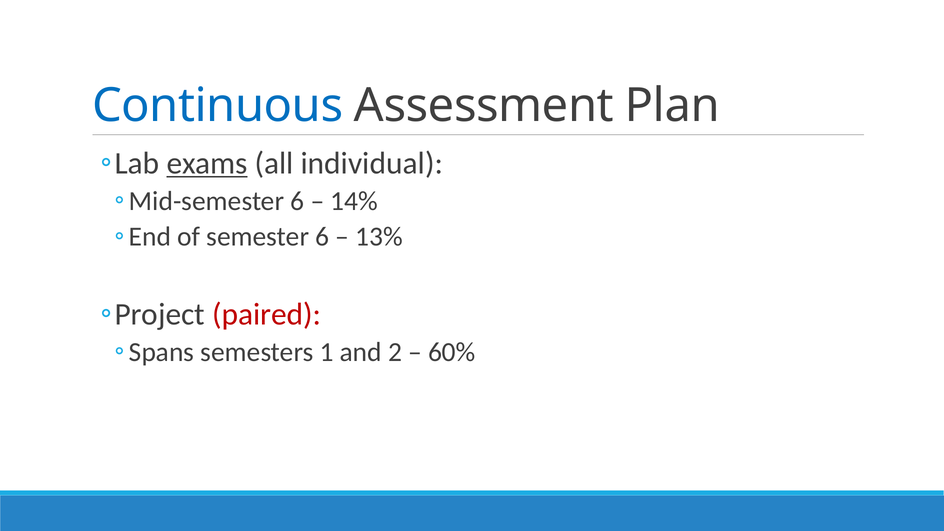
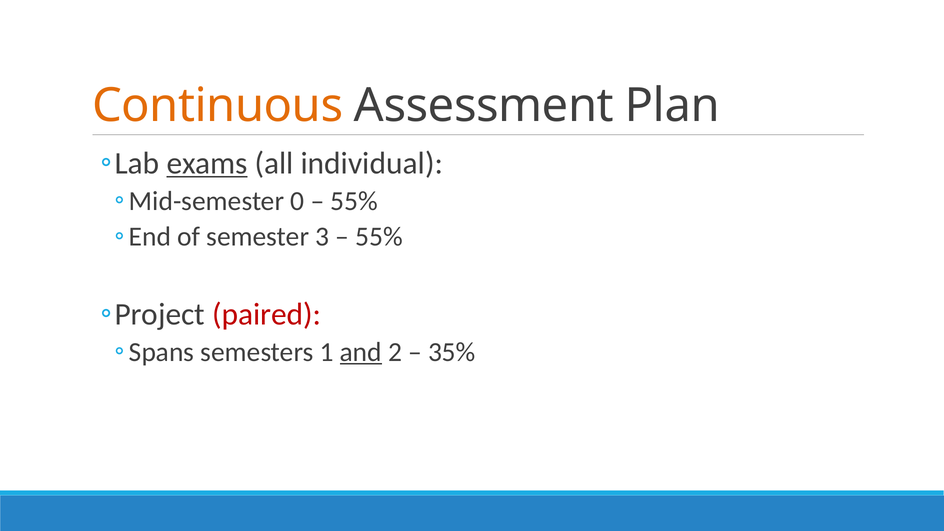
Continuous colour: blue -> orange
6 at (297, 201): 6 -> 0
14% at (354, 201): 14% -> 55%
semester 6: 6 -> 3
13% at (379, 237): 13% -> 55%
and underline: none -> present
60%: 60% -> 35%
